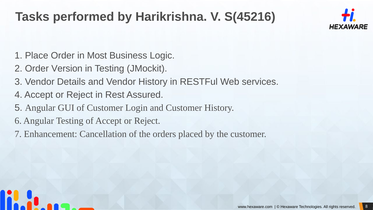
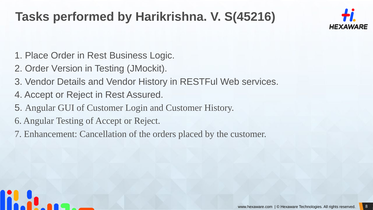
Order in Most: Most -> Rest
